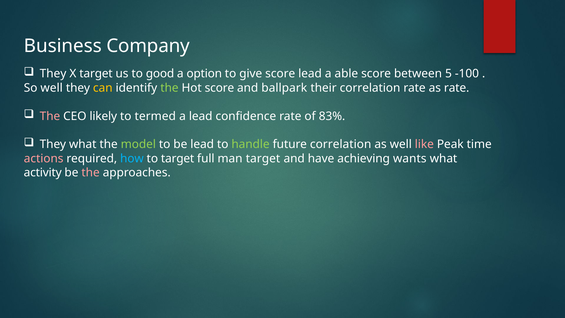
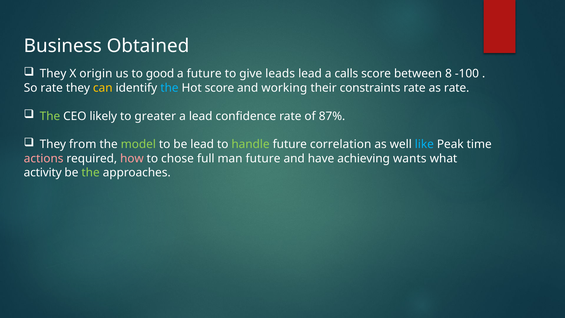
Company: Company -> Obtained
X target: target -> origin
a option: option -> future
give score: score -> leads
able: able -> calls
5: 5 -> 8
So well: well -> rate
the at (169, 88) colour: light green -> light blue
ballpark: ballpark -> working
their correlation: correlation -> constraints
The at (50, 116) colour: pink -> light green
termed: termed -> greater
83%: 83% -> 87%
They what: what -> from
like colour: pink -> light blue
how colour: light blue -> pink
to target: target -> chose
man target: target -> future
the at (91, 173) colour: pink -> light green
